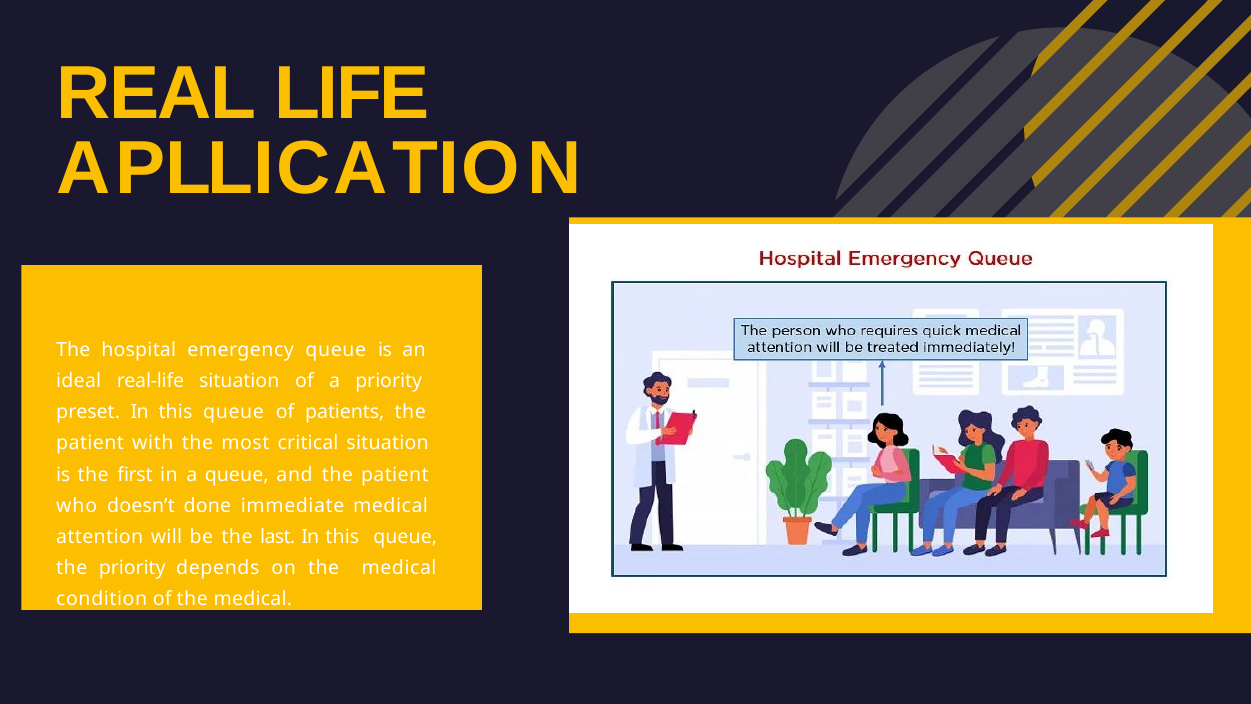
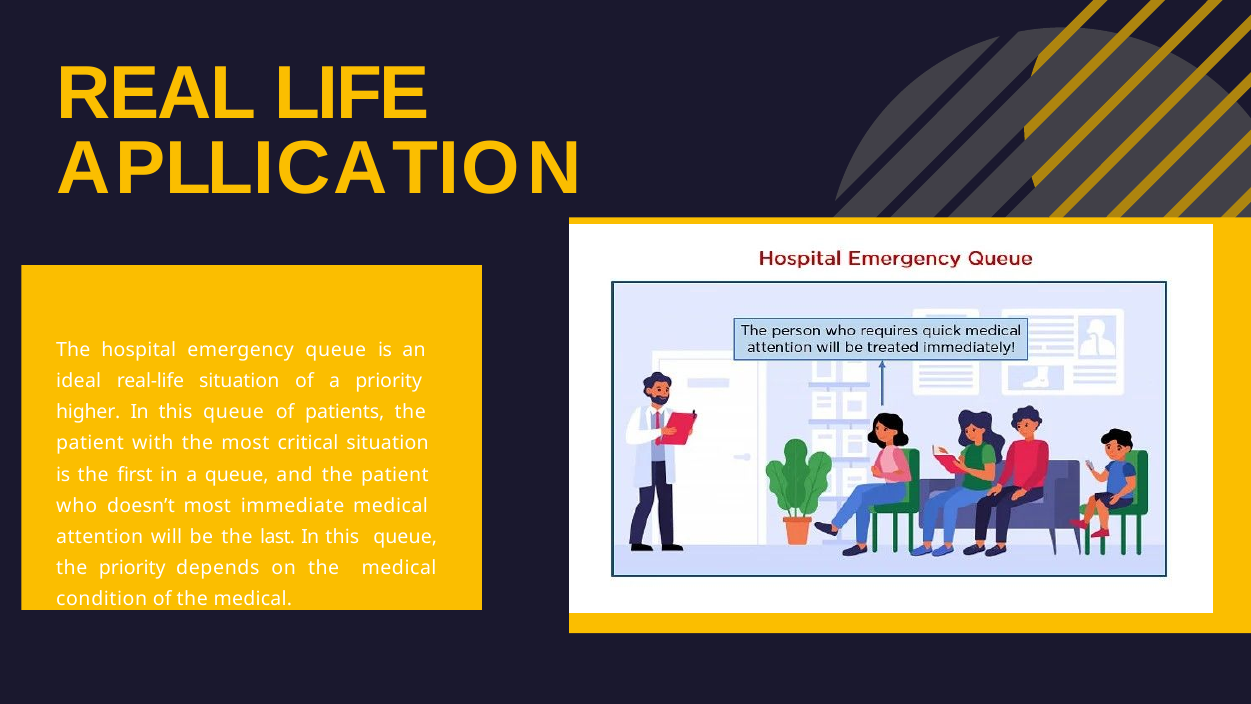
preset: preset -> higher
doesn’t done: done -> most
